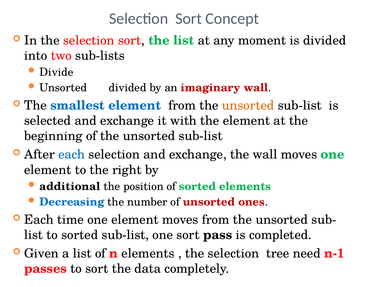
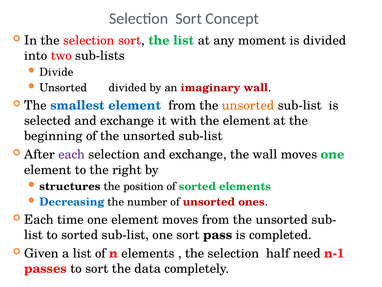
each at (72, 154) colour: blue -> purple
additional: additional -> structures
tree: tree -> half
